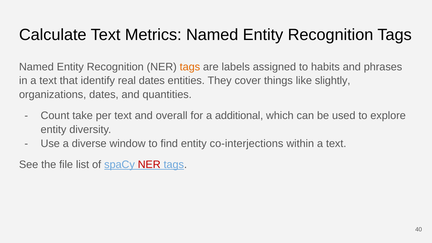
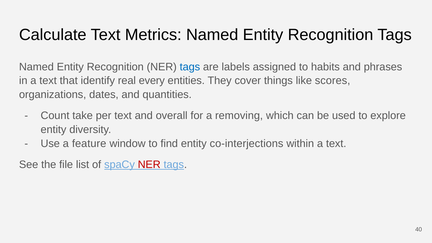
tags at (190, 67) colour: orange -> blue
real dates: dates -> every
slightly: slightly -> scores
additional: additional -> removing
diverse: diverse -> feature
